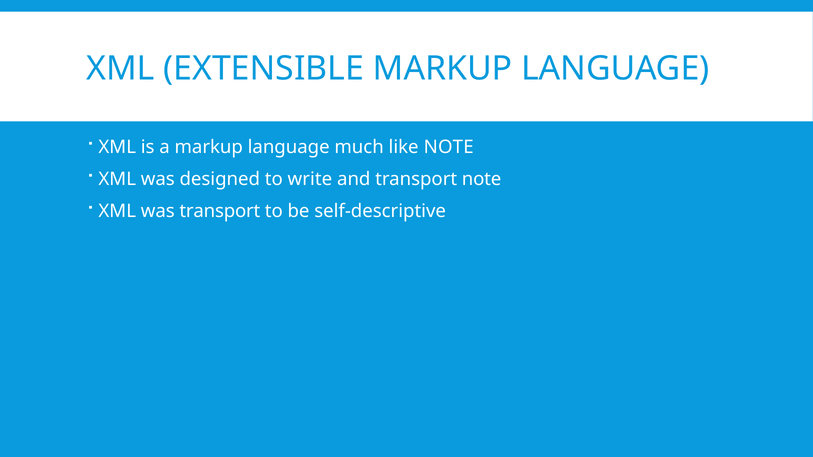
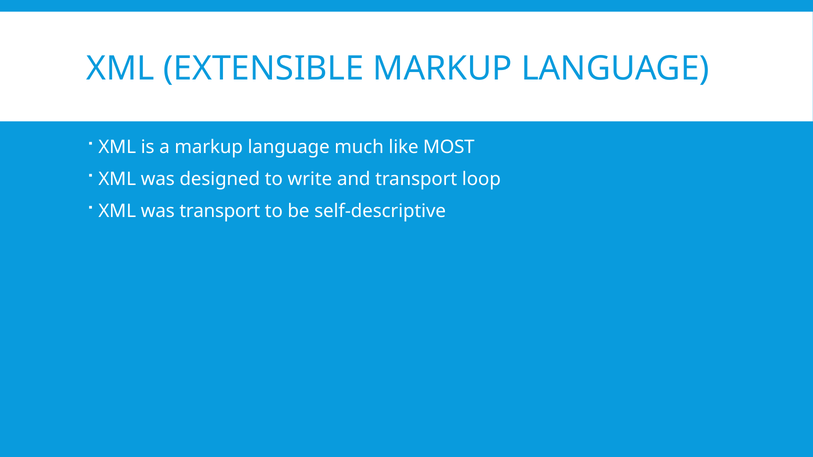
like NOTE: NOTE -> MOST
transport note: note -> loop
